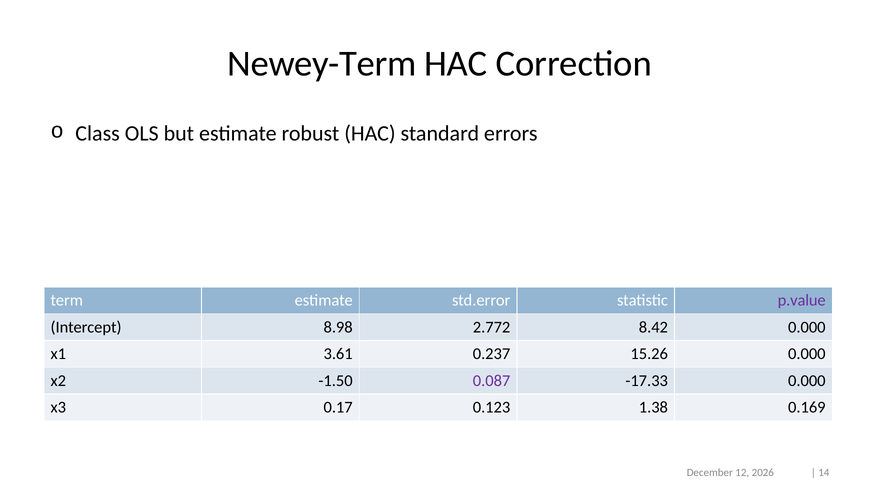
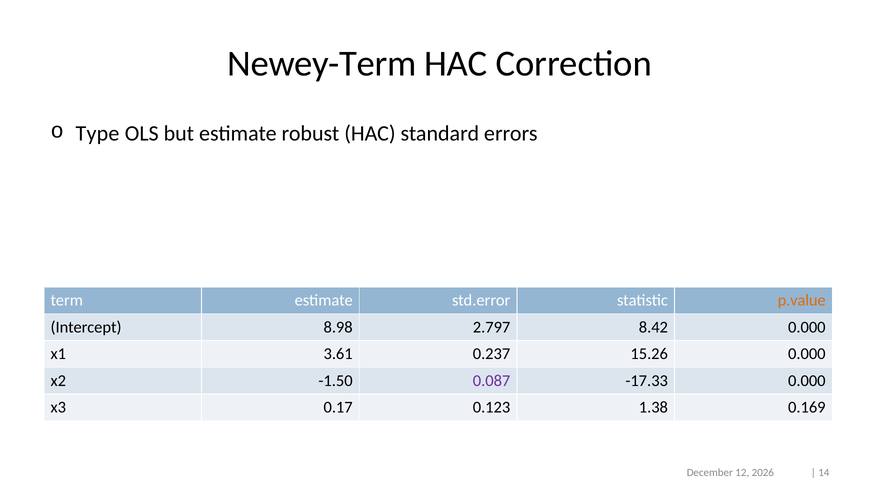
Class: Class -> Type
p.value colour: purple -> orange
2.772: 2.772 -> 2.797
